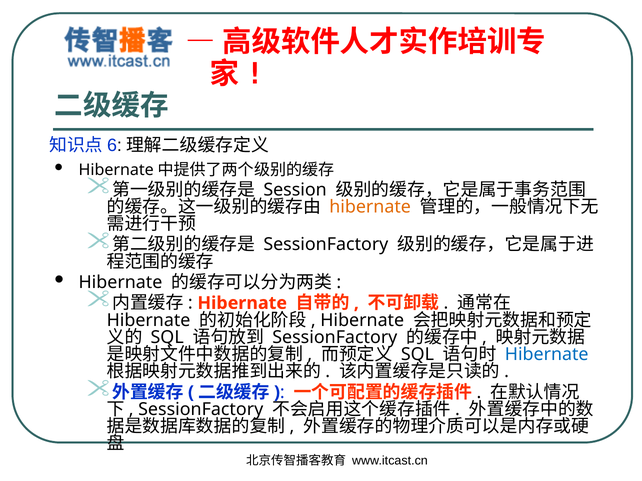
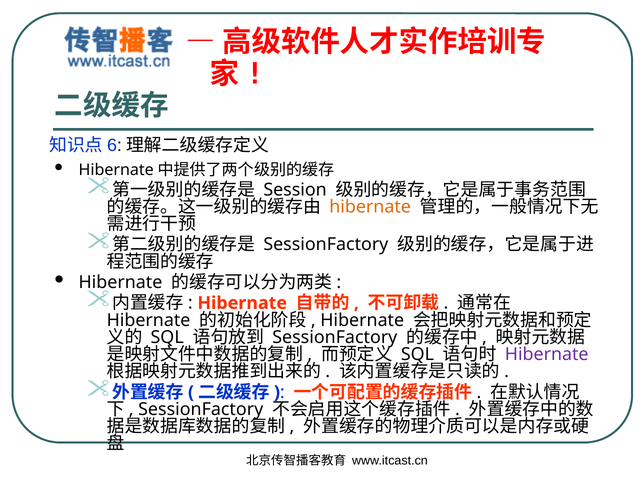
Hibernate at (547, 355) colour: blue -> purple
